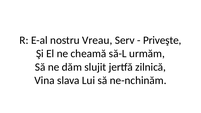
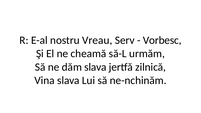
Priveşte: Priveşte -> Vorbesc
dăm slujit: slujit -> slava
